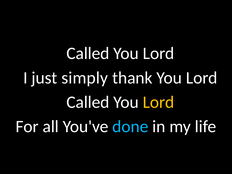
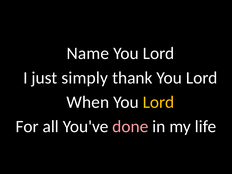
Called at (88, 53): Called -> Name
Called at (88, 102): Called -> When
done colour: light blue -> pink
